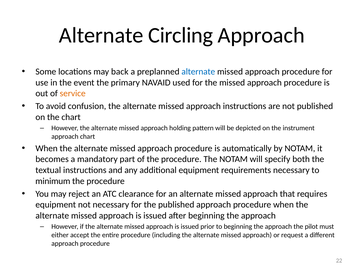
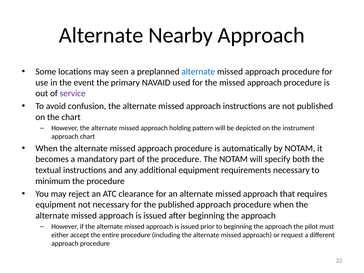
Circling: Circling -> Nearby
back: back -> seen
service colour: orange -> purple
